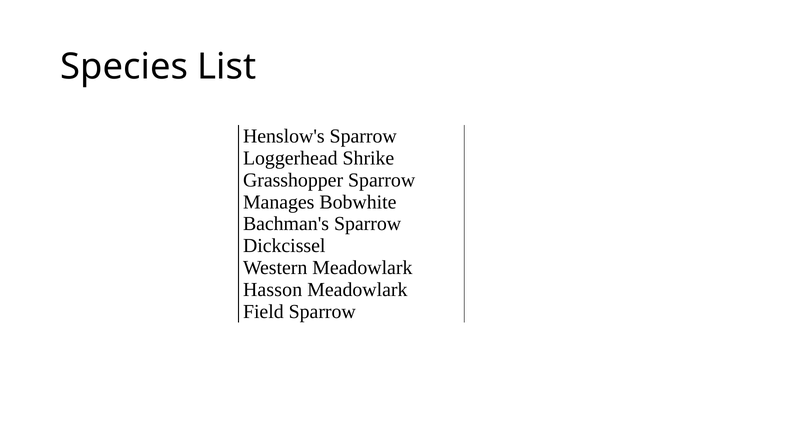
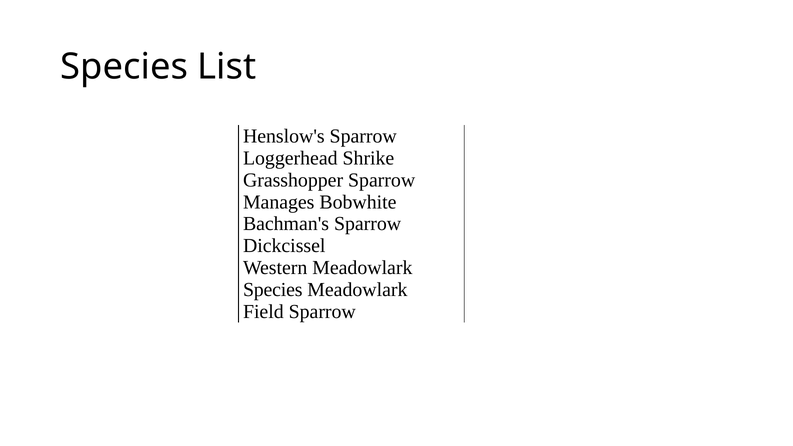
Hasson at (273, 290): Hasson -> Species
